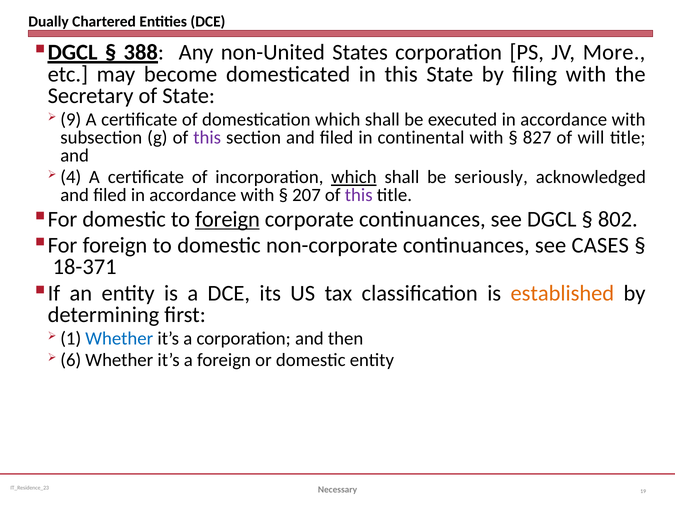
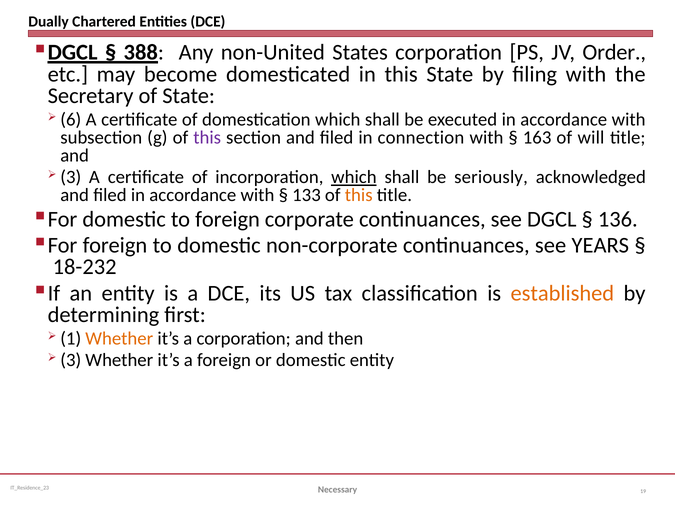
More: More -> Order
9: 9 -> 6
continental: continental -> connection
827: 827 -> 163
4 at (71, 177): 4 -> 3
207: 207 -> 133
this at (359, 195) colour: purple -> orange
foreign at (227, 219) underline: present -> none
802: 802 -> 136
CASES: CASES -> YEARS
18-371: 18-371 -> 18-232
Whether at (119, 339) colour: blue -> orange
6 at (71, 360): 6 -> 3
